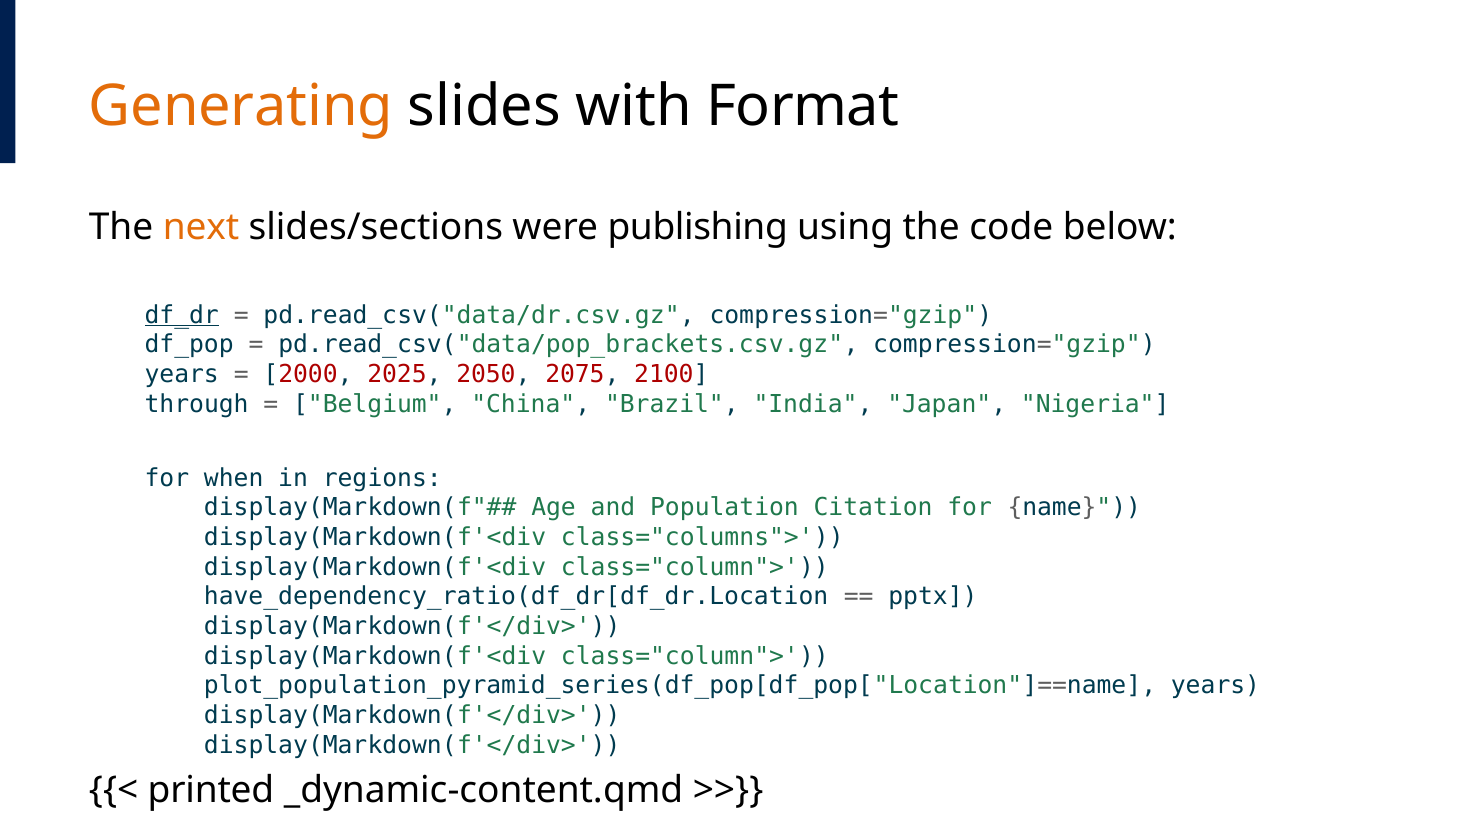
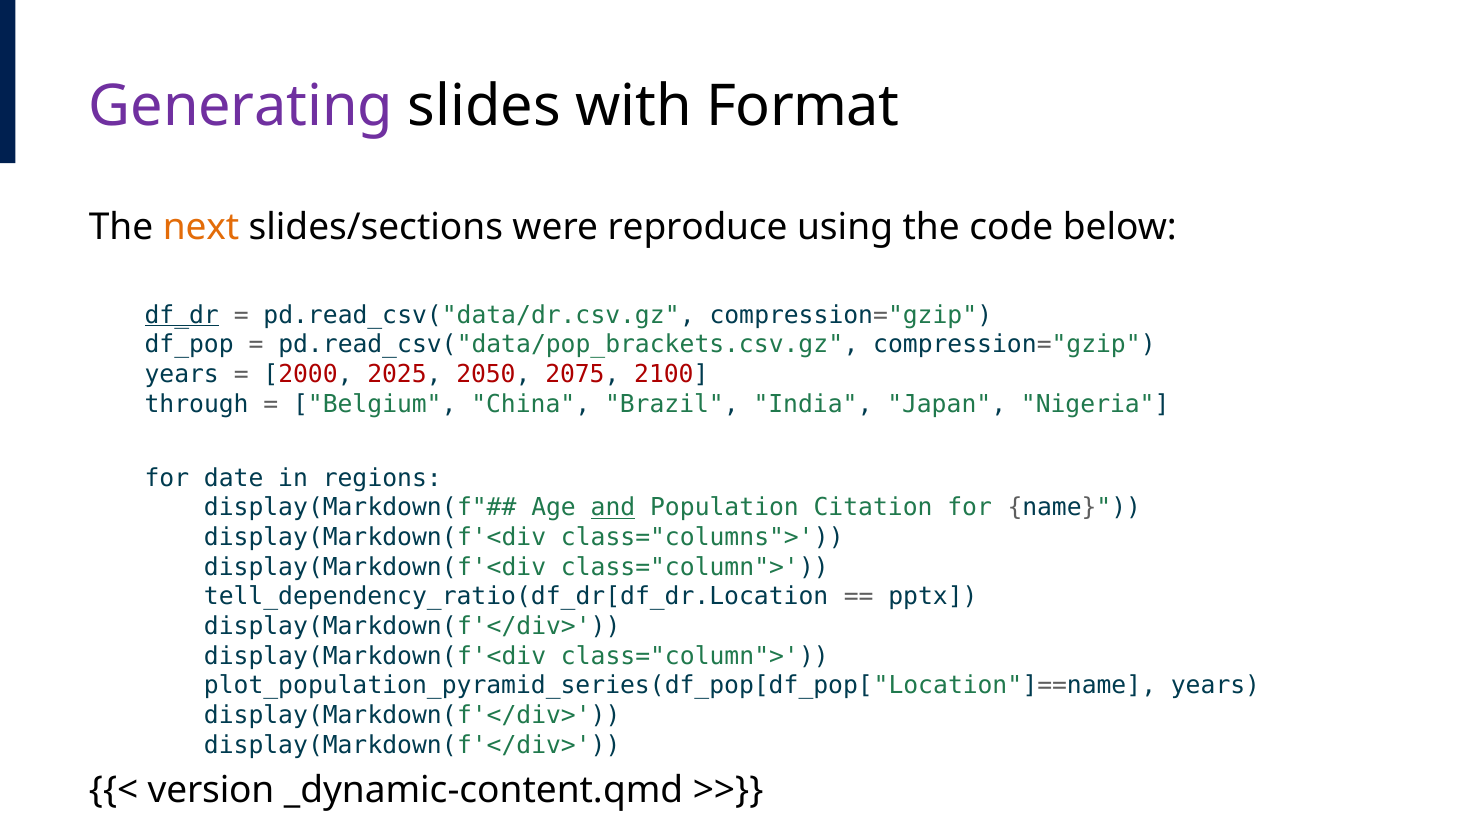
Generating colour: orange -> purple
publishing: publishing -> reproduce
when: when -> date
and underline: none -> present
have_dependency_ratio(df_dr[df_dr.Location: have_dependency_ratio(df_dr[df_dr.Location -> tell_dependency_ratio(df_dr[df_dr.Location
printed: printed -> version
